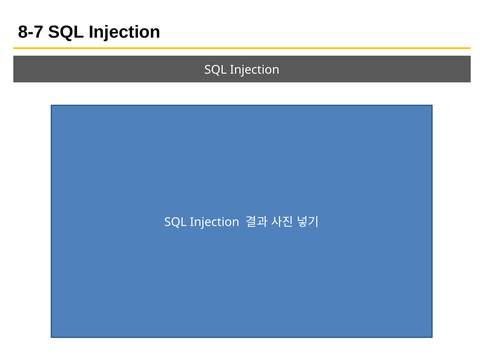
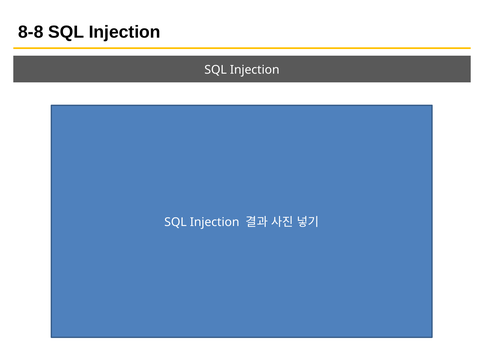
8-7: 8-7 -> 8-8
